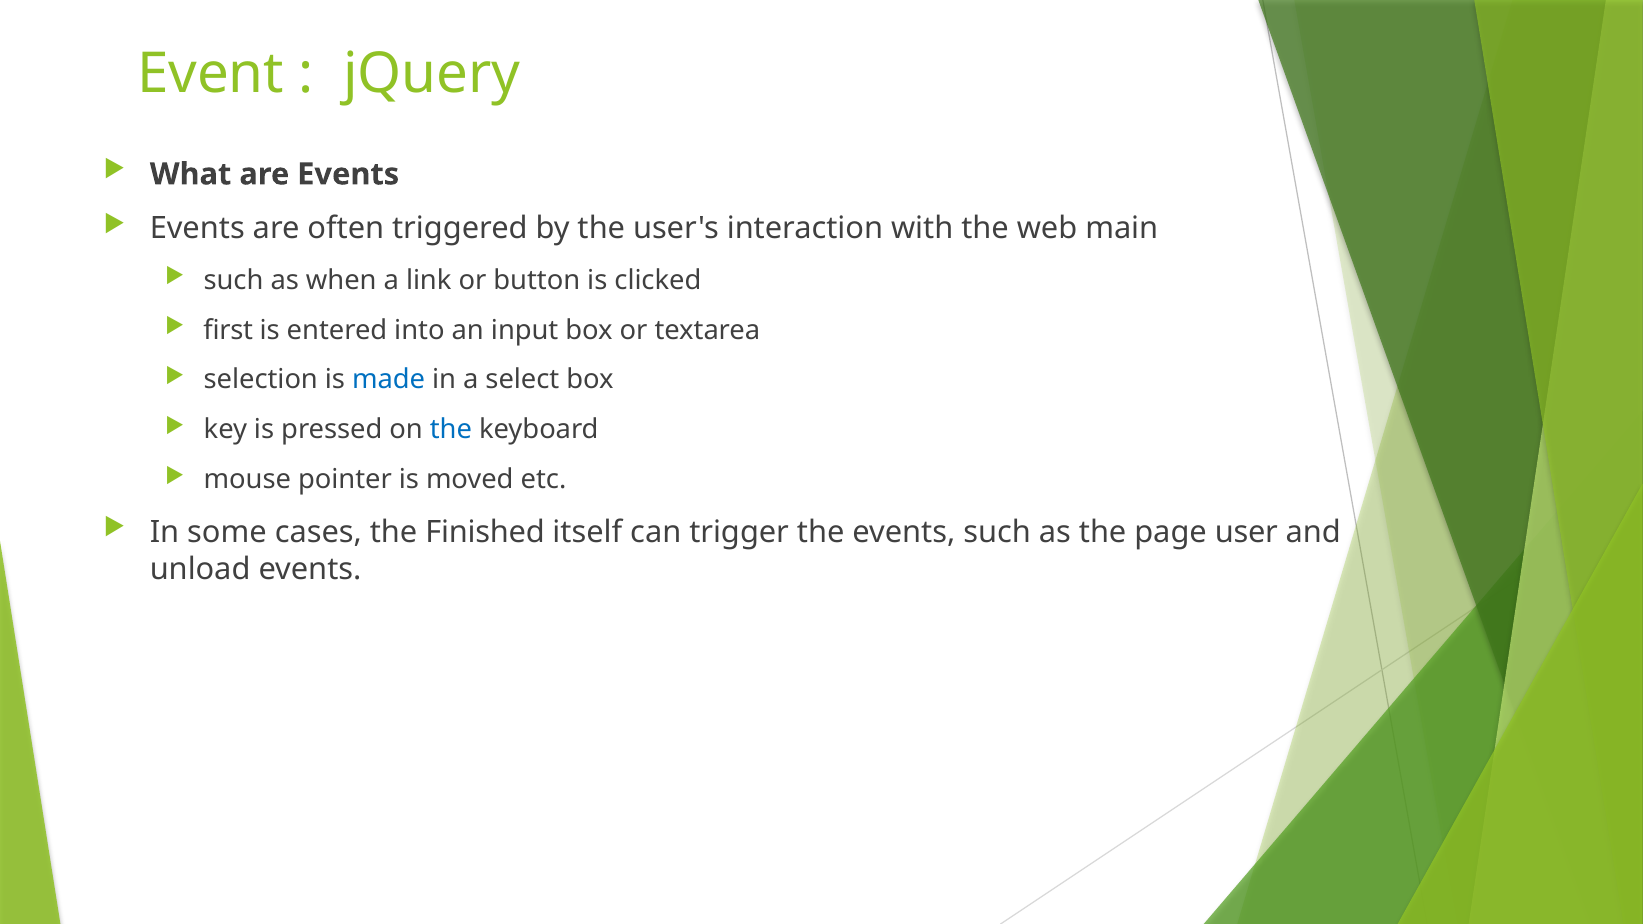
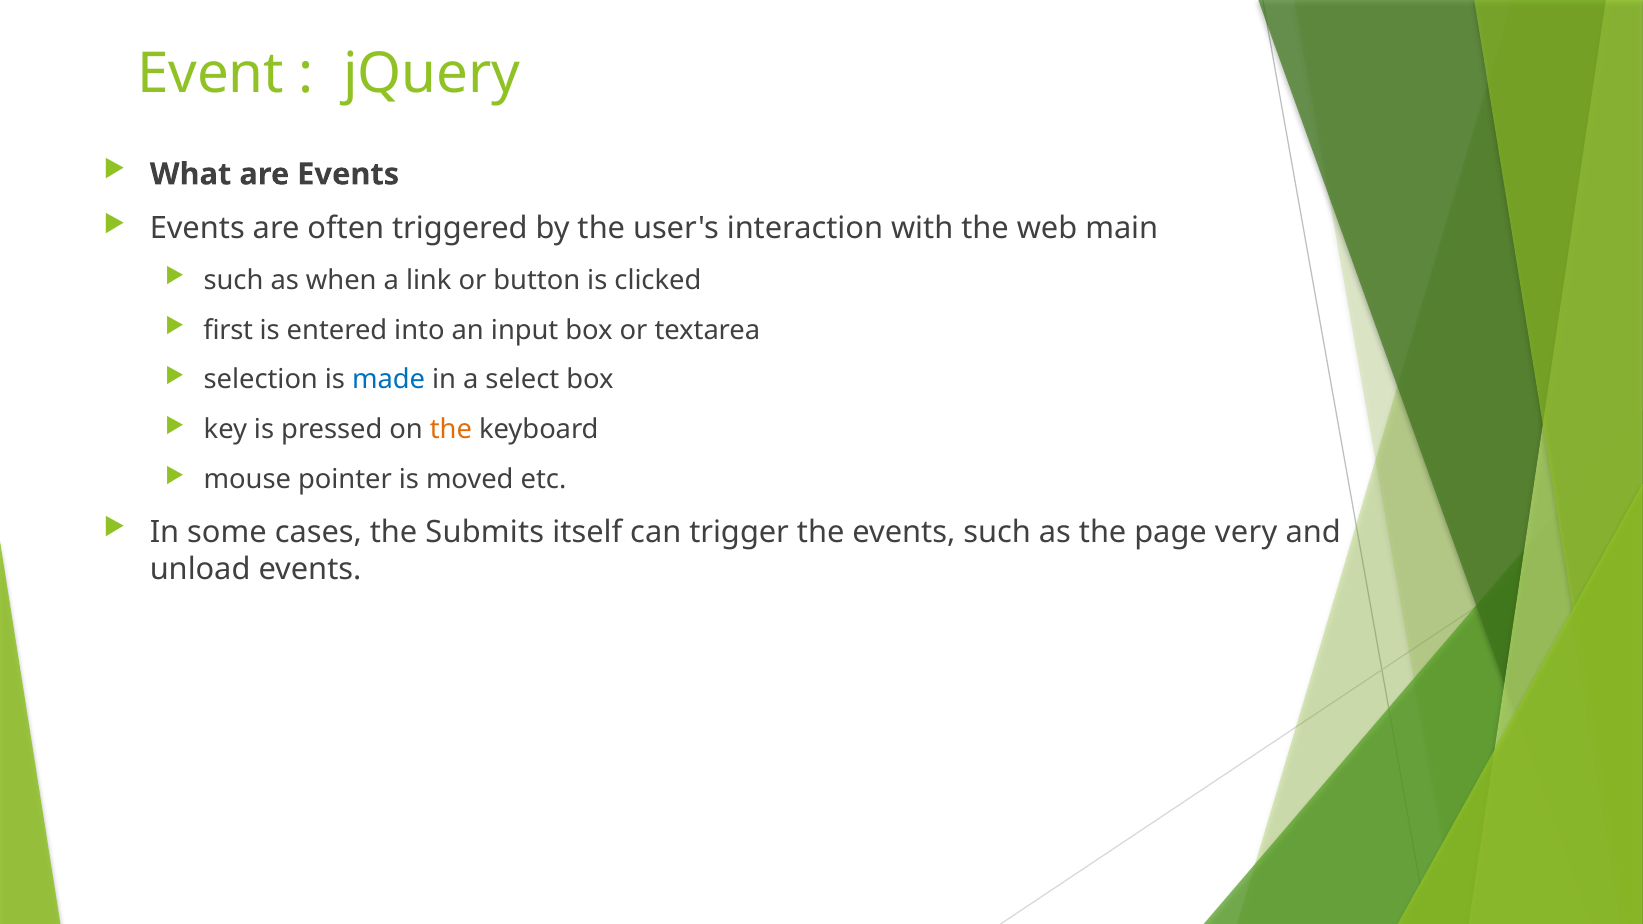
the at (451, 430) colour: blue -> orange
Finished: Finished -> Submits
user: user -> very
